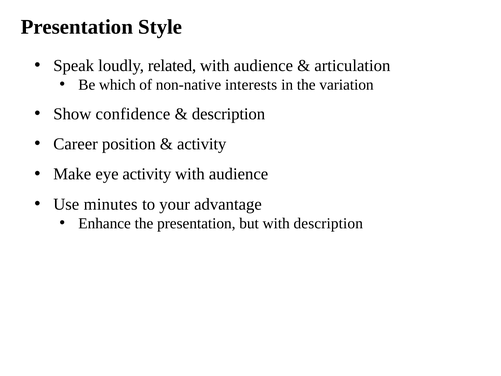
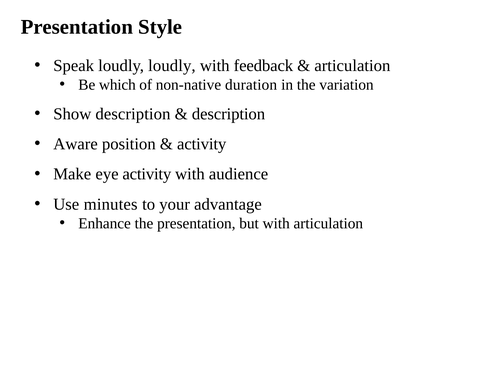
loudly related: related -> loudly
audience at (263, 65): audience -> feedback
interests: interests -> duration
Show confidence: confidence -> description
Career: Career -> Aware
with description: description -> articulation
